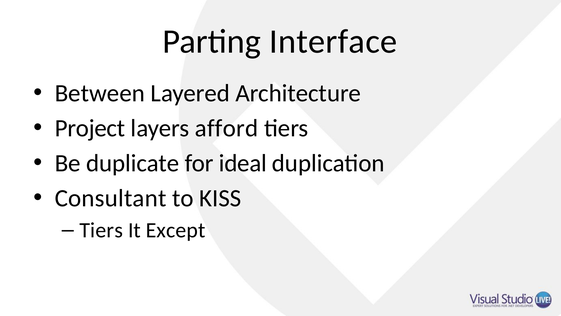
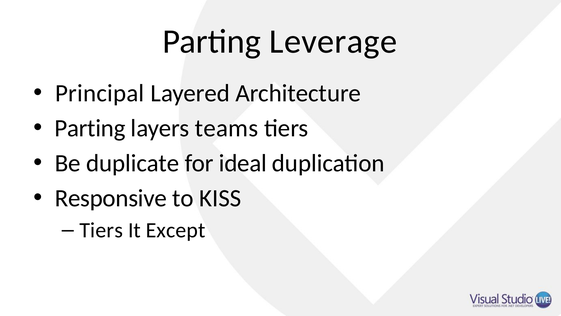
Interface: Interface -> Leverage
Between: Between -> Principal
Project at (90, 128): Project -> Parting
afford: afford -> teams
Consultant: Consultant -> Responsive
